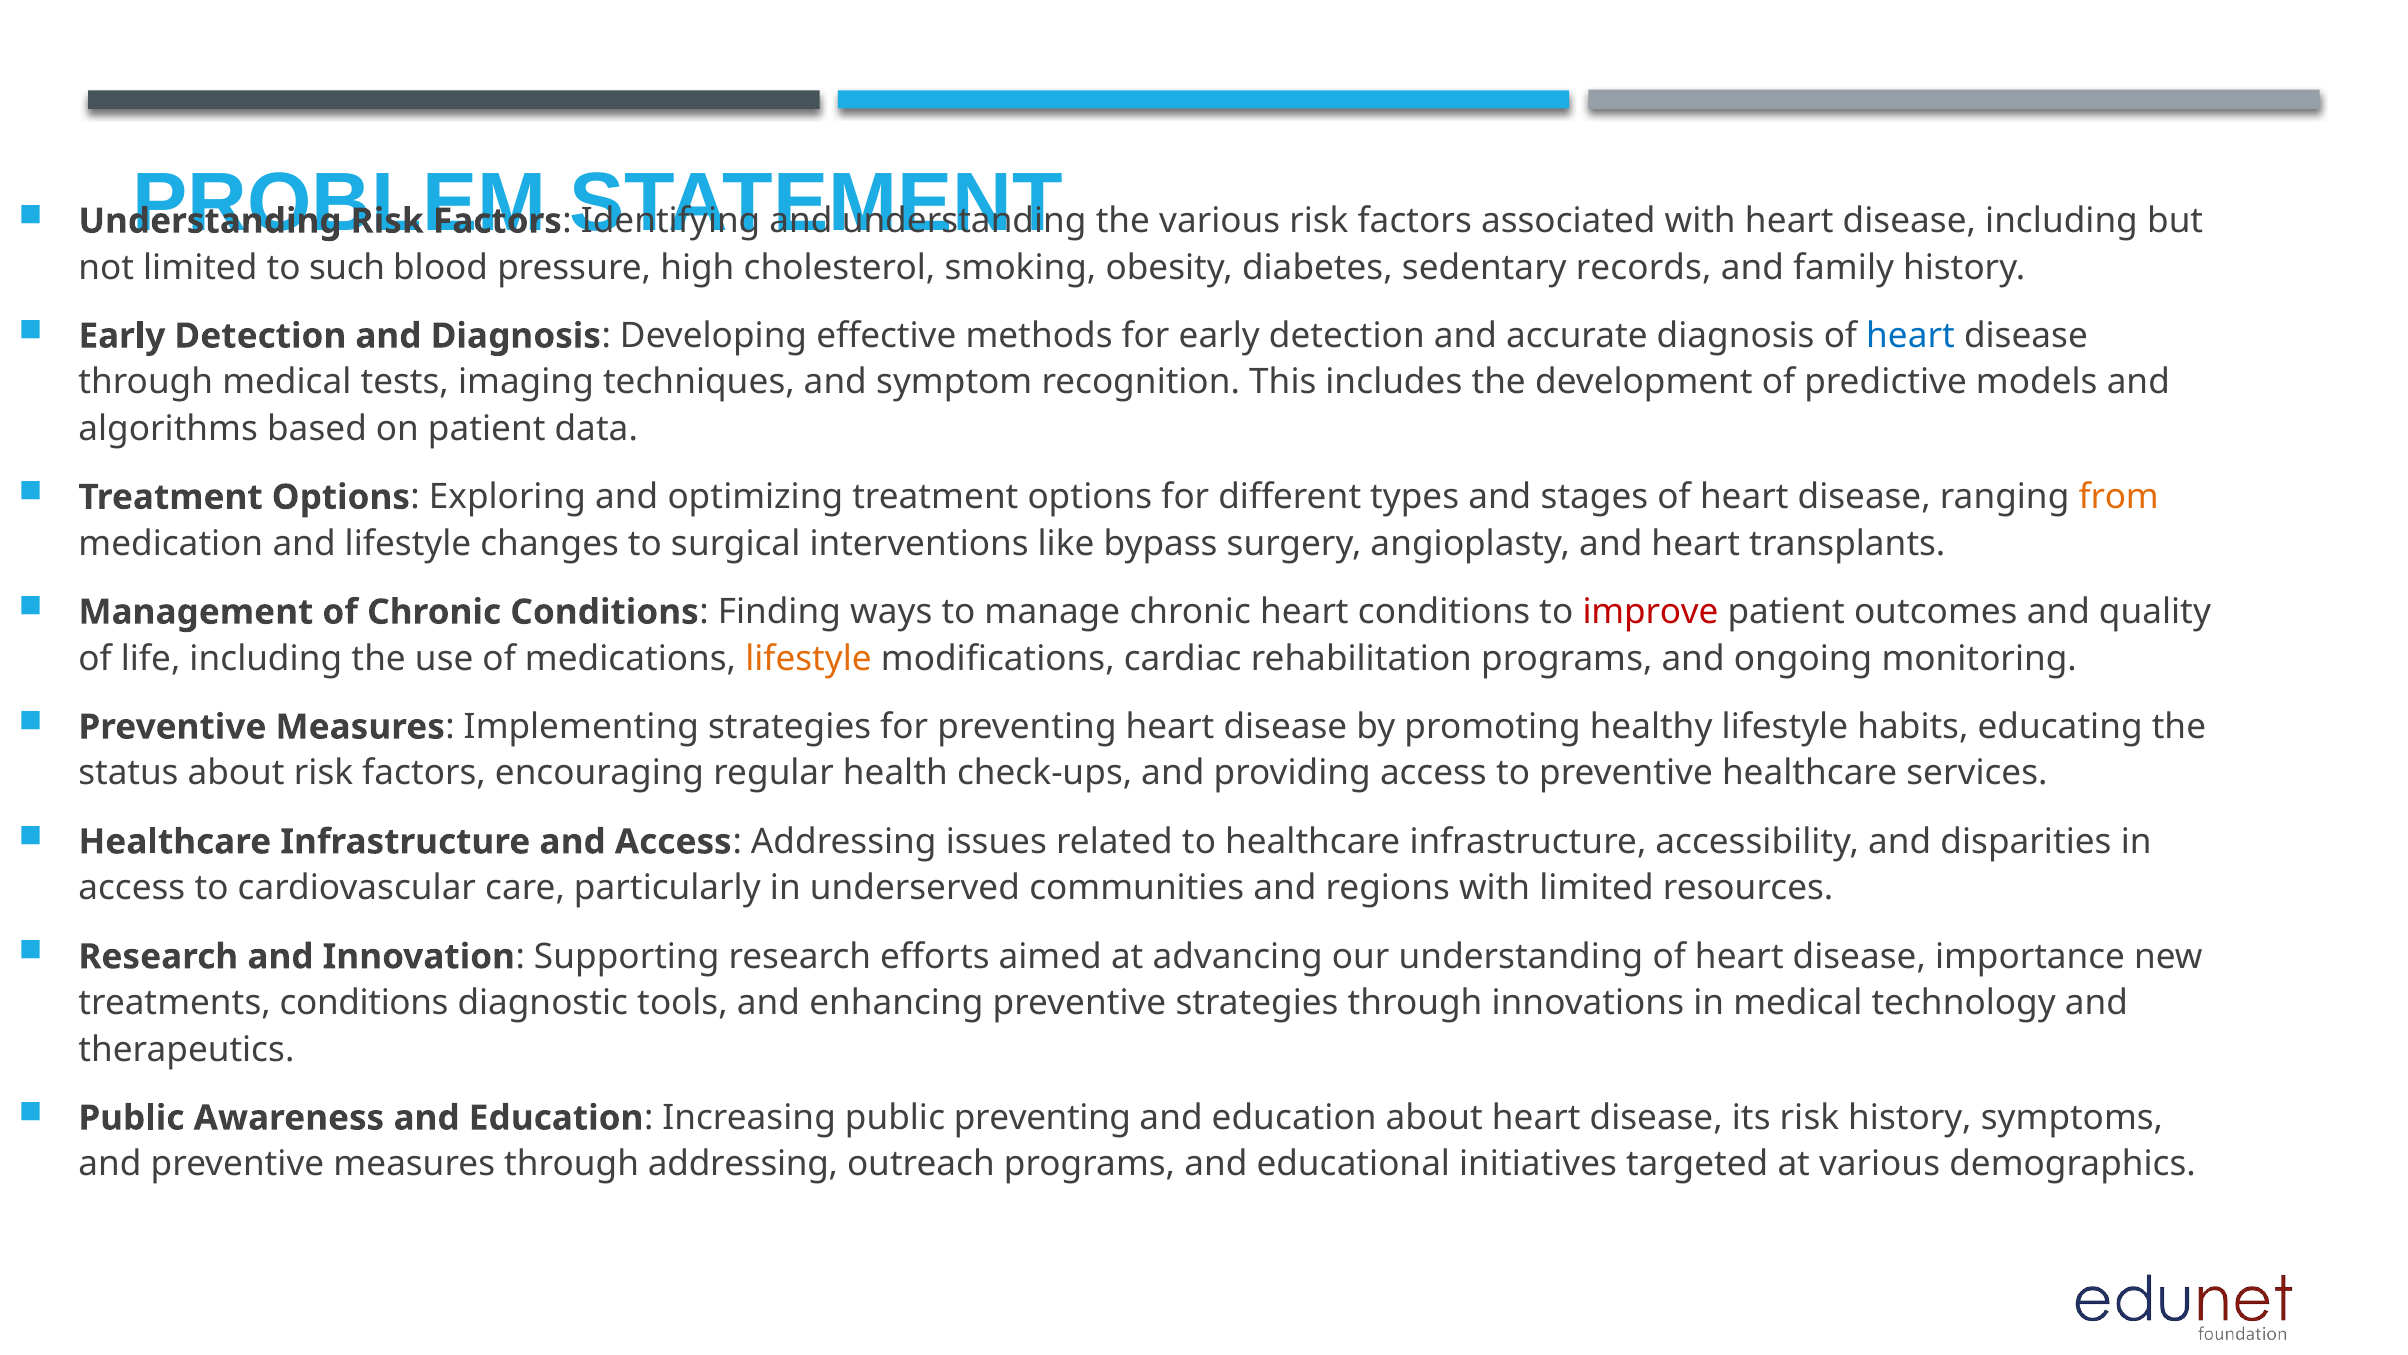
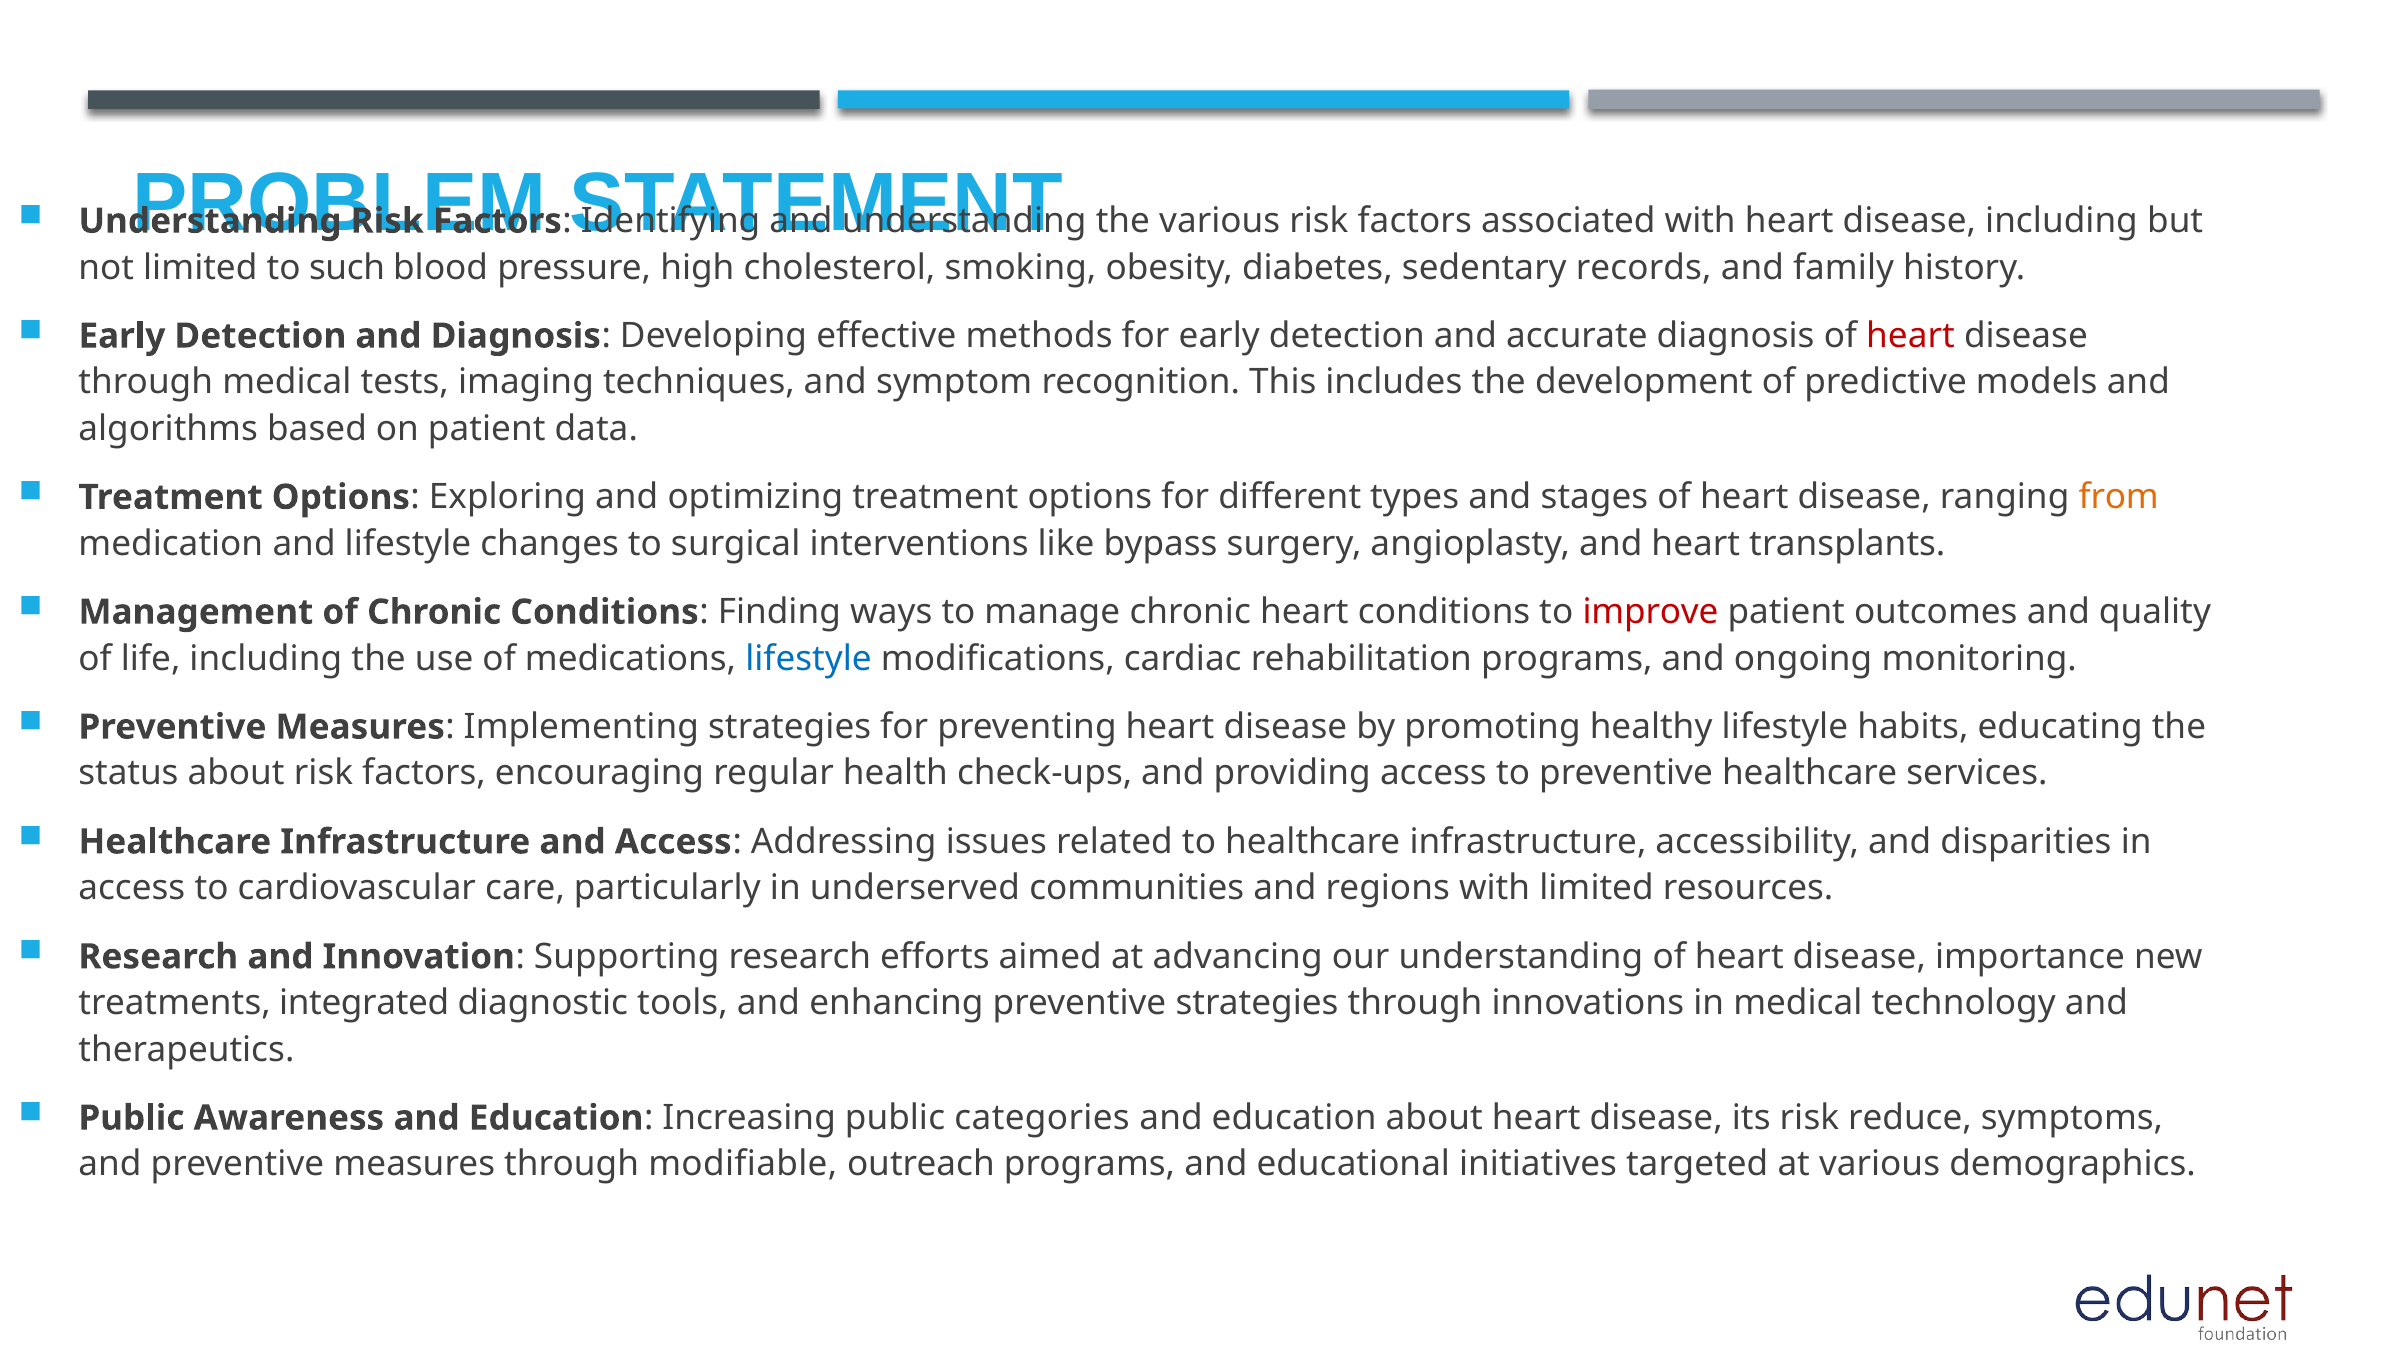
heart at (1910, 336) colour: blue -> red
lifestyle at (808, 658) colour: orange -> blue
treatments conditions: conditions -> integrated
public preventing: preventing -> categories
risk history: history -> reduce
through addressing: addressing -> modifiable
